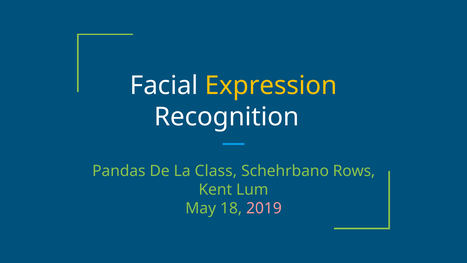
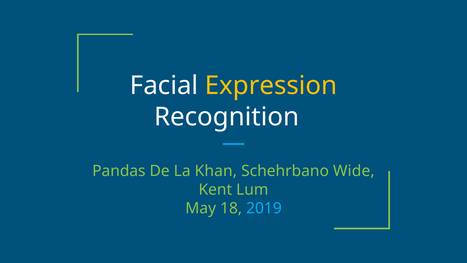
Class: Class -> Khan
Rows: Rows -> Wide
2019 colour: pink -> light blue
